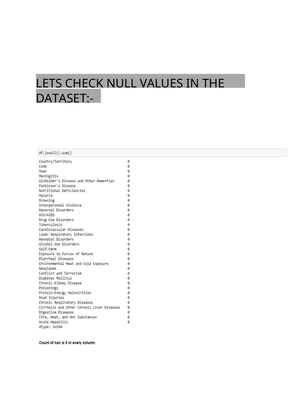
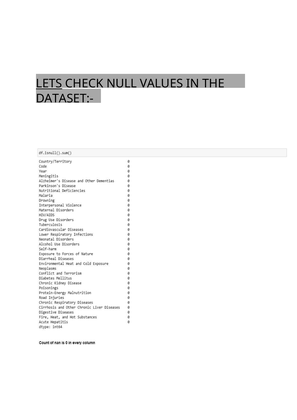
LETS underline: none -> present
